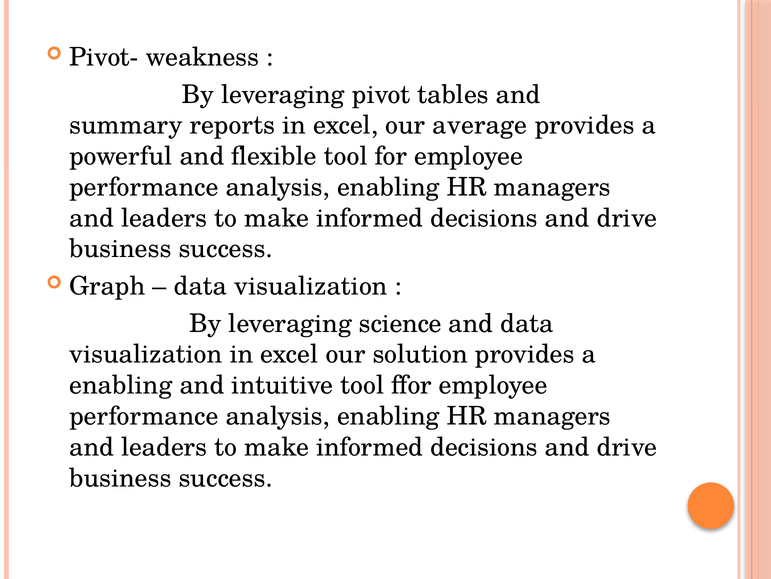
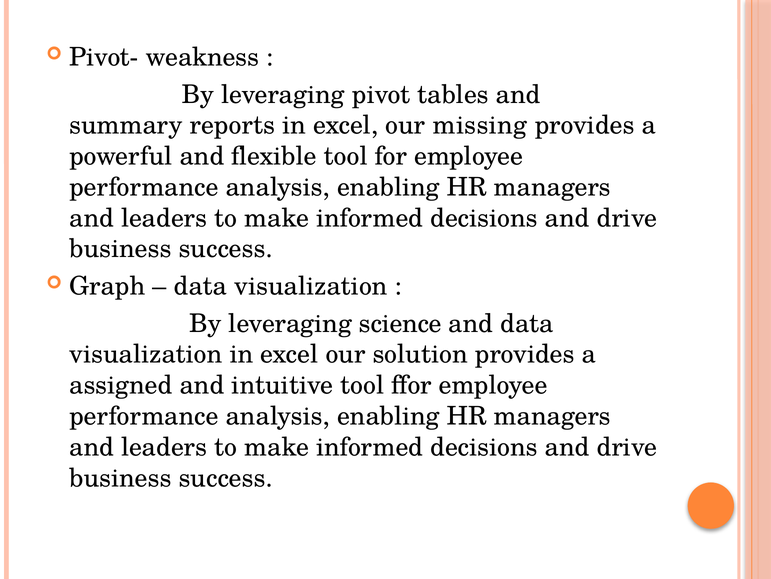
average: average -> missing
enabling at (121, 385): enabling -> assigned
